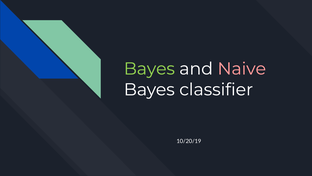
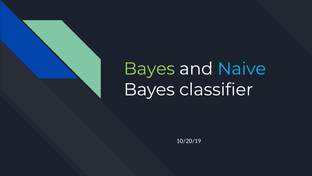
Naive colour: pink -> light blue
